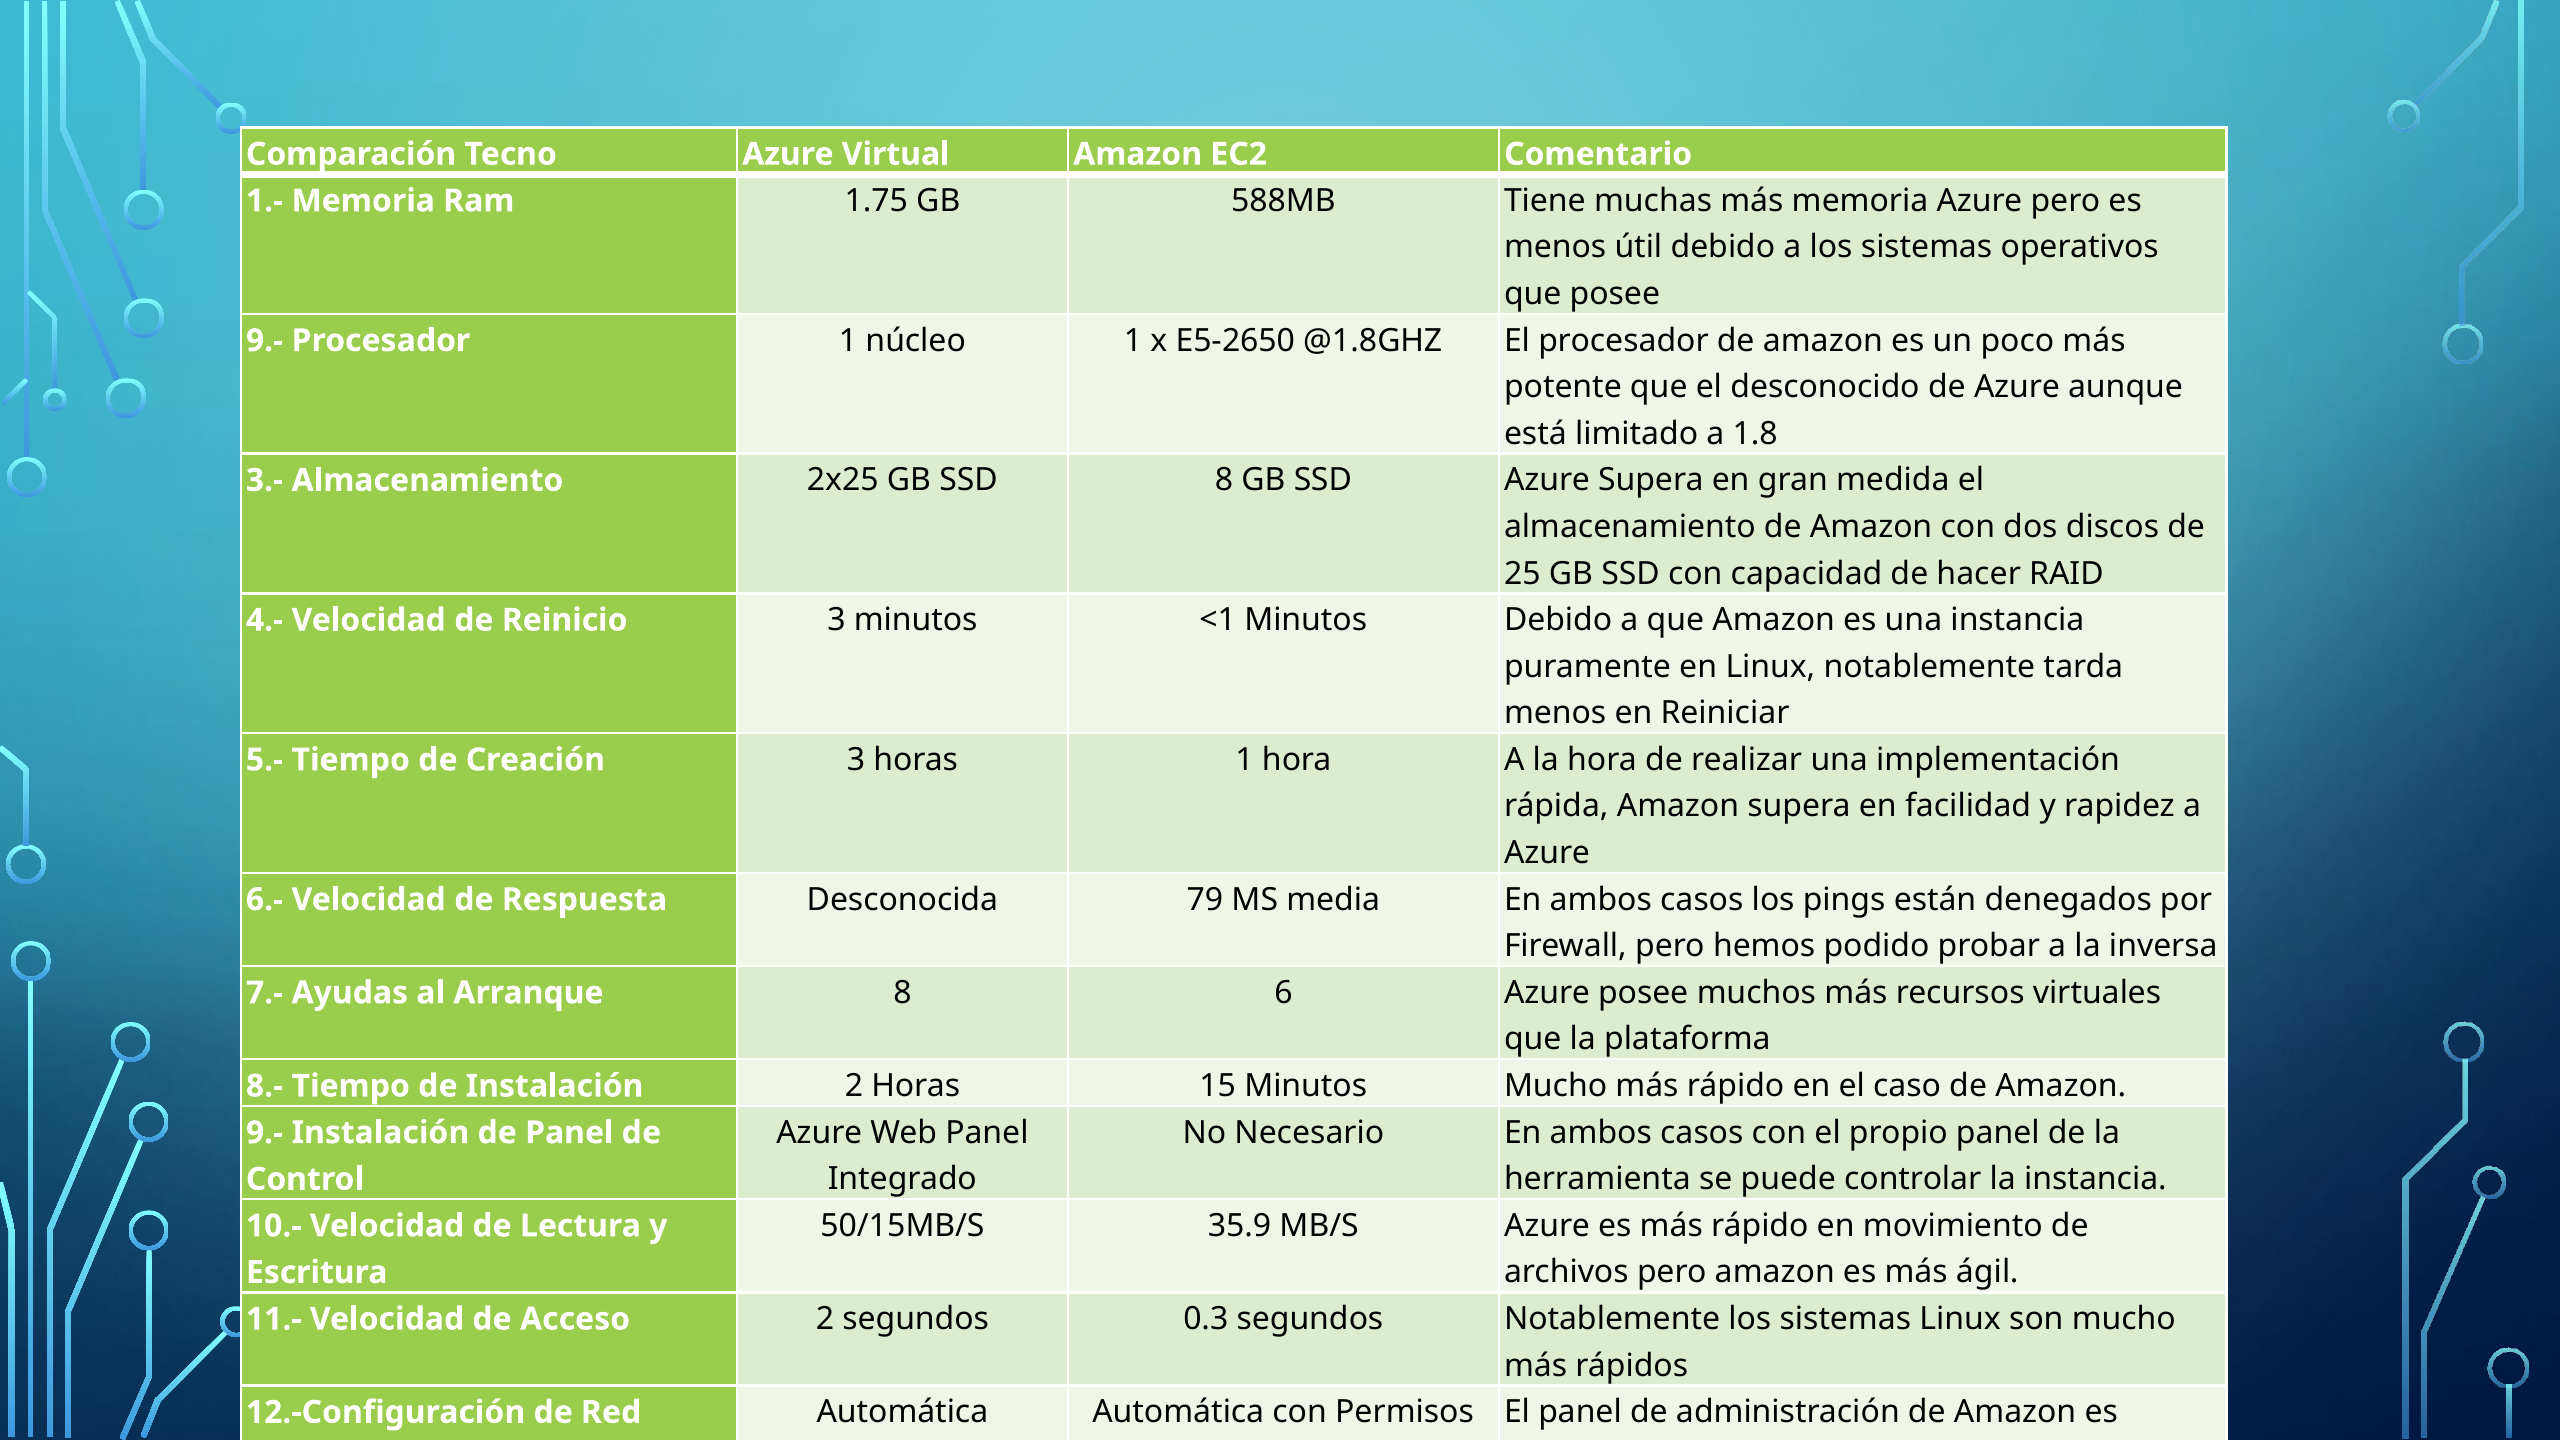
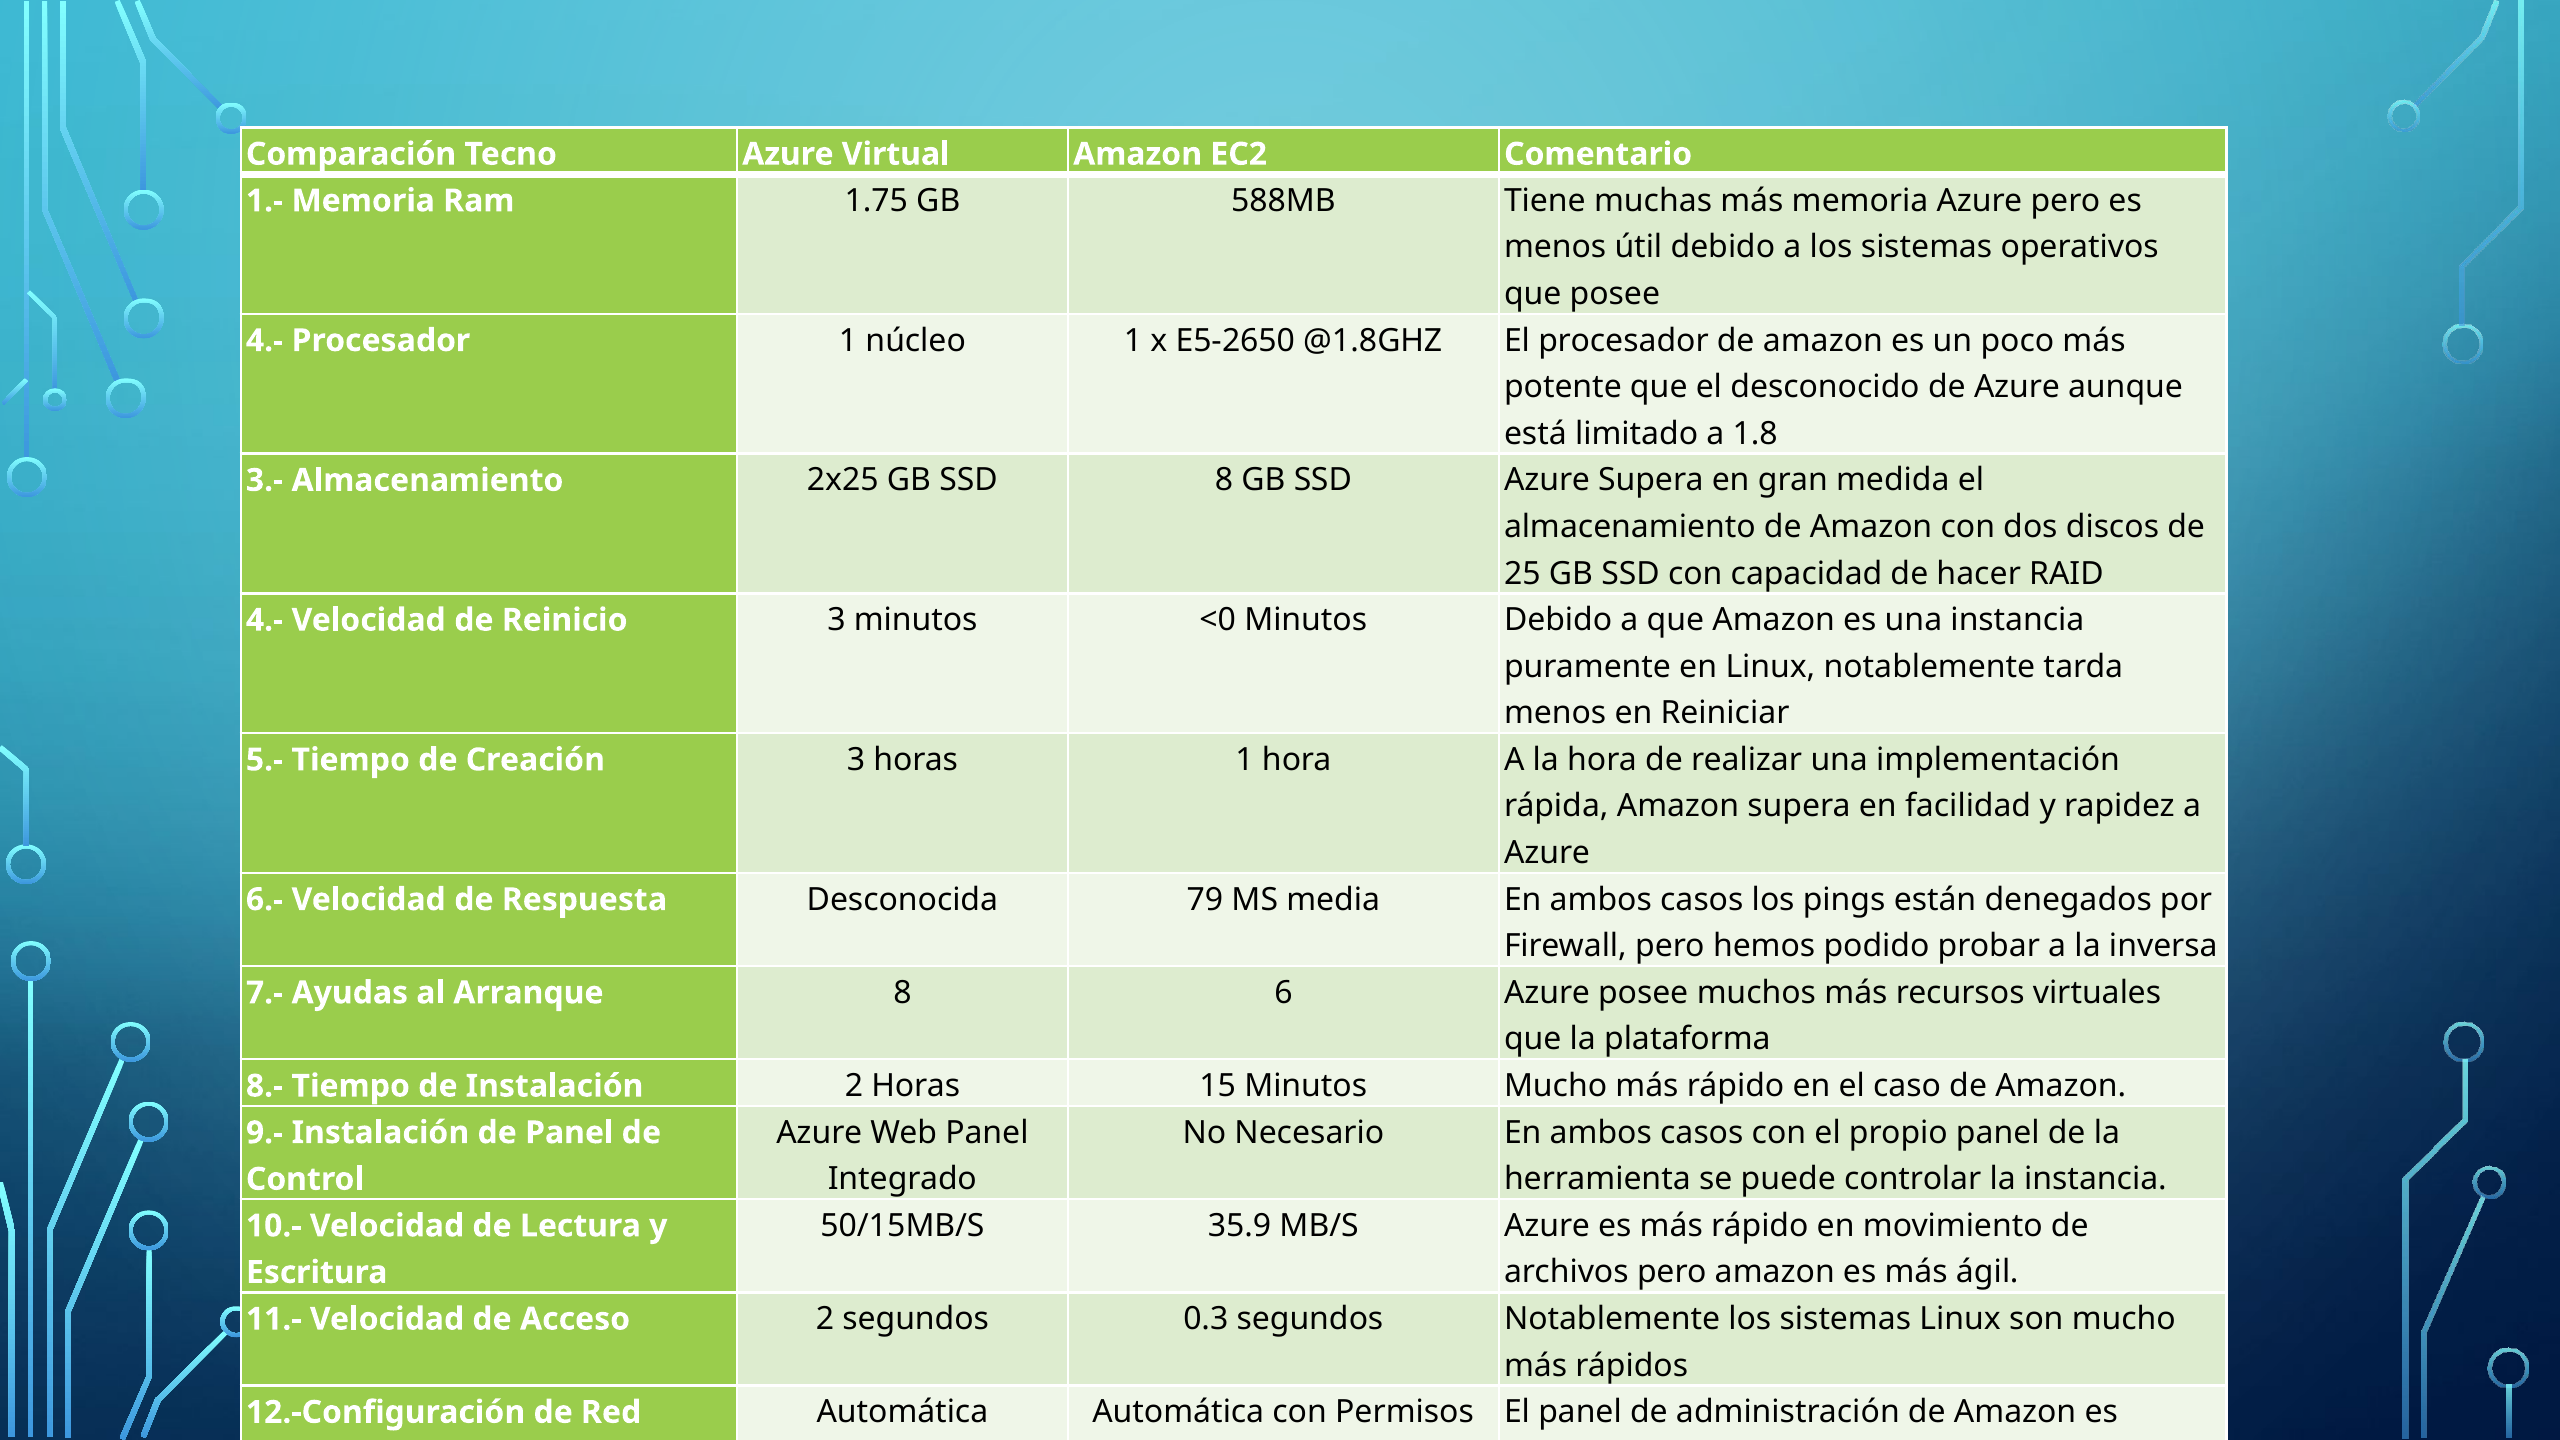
9.- at (265, 341): 9.- -> 4.-
<1: <1 -> <0
